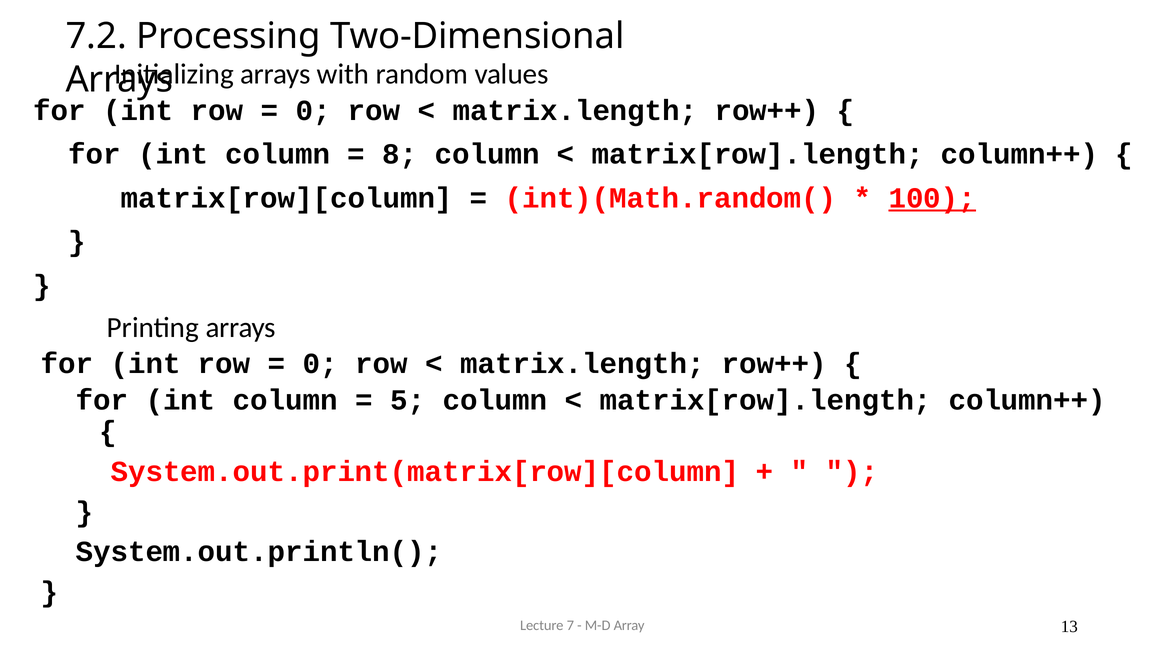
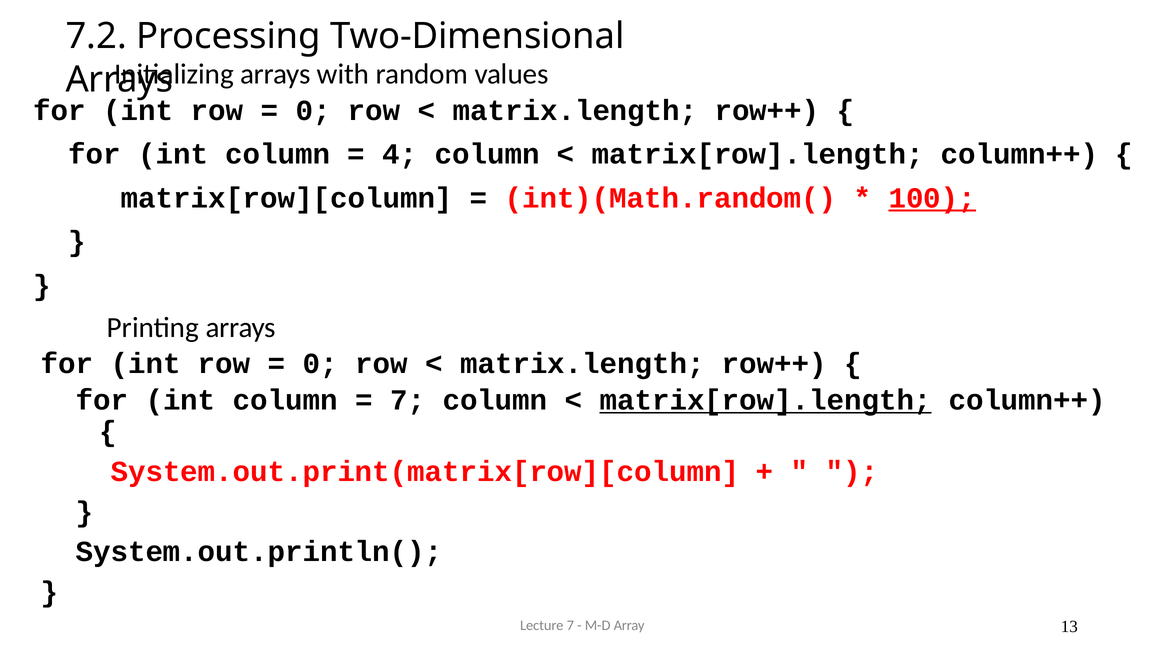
8: 8 -> 4
5 at (408, 401): 5 -> 7
matrix[row].length at (766, 401) underline: none -> present
